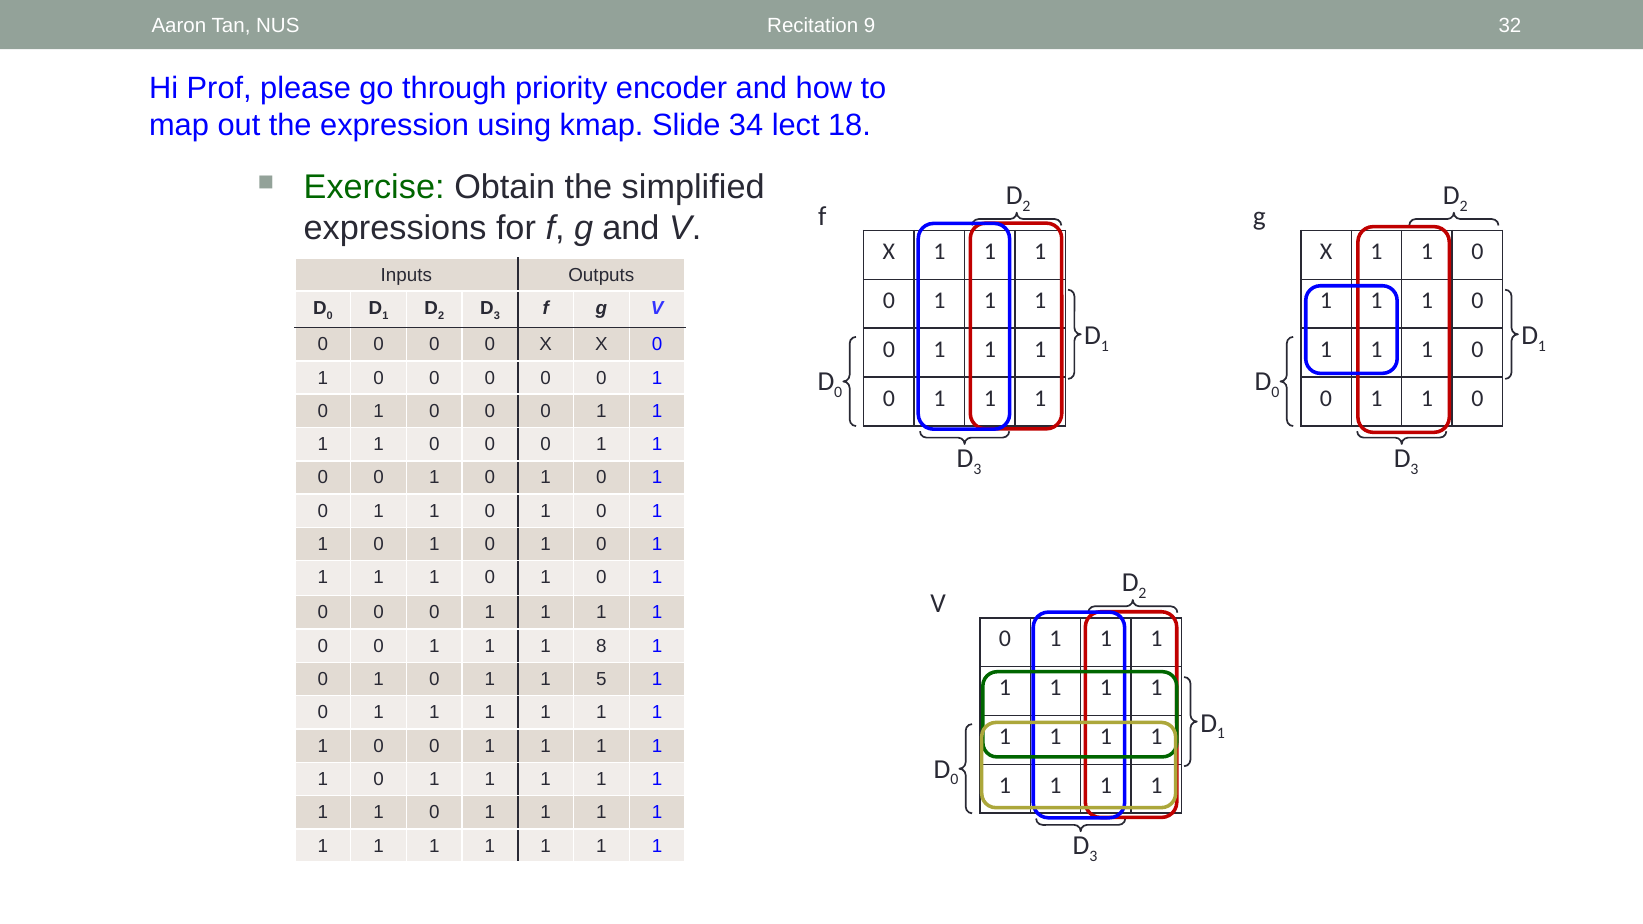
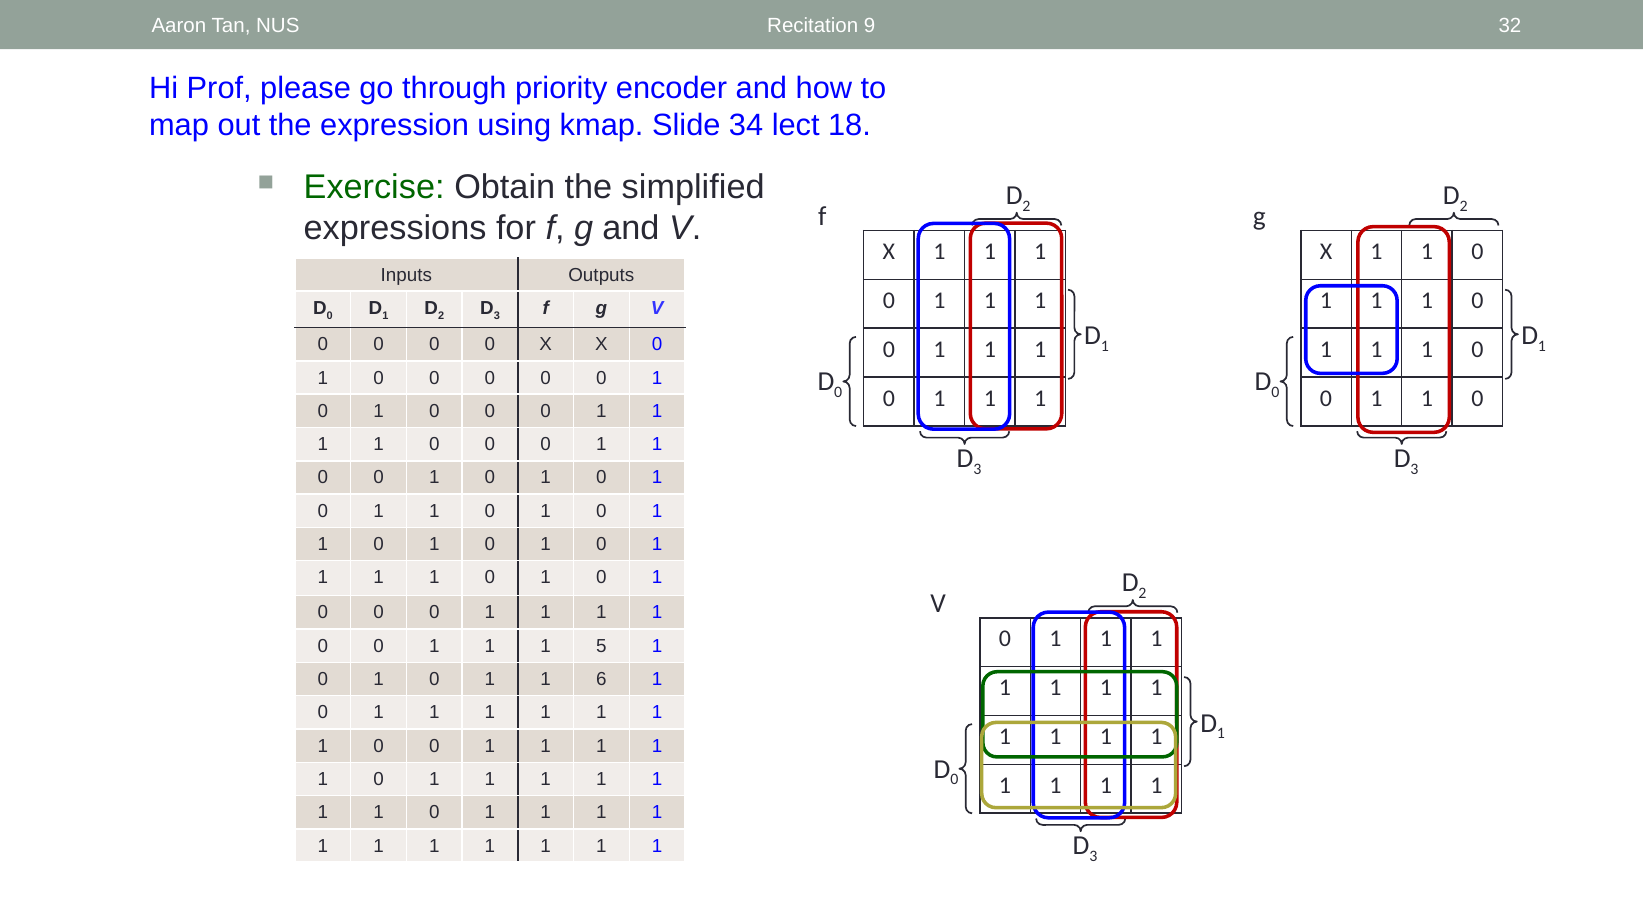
8: 8 -> 5
5: 5 -> 6
